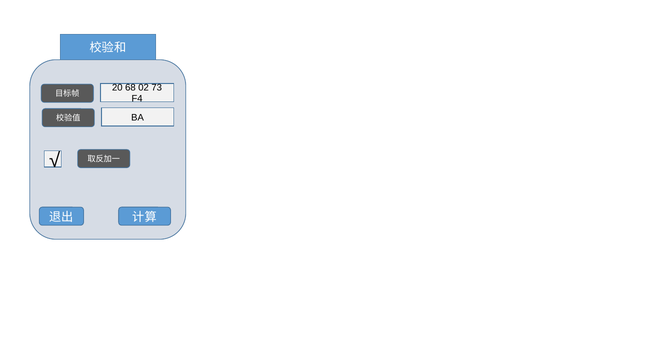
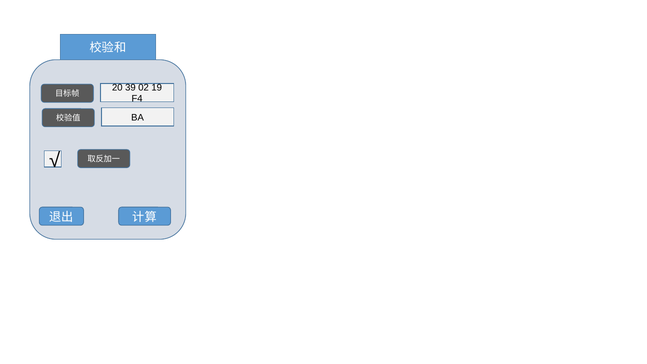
68: 68 -> 39
73: 73 -> 19
